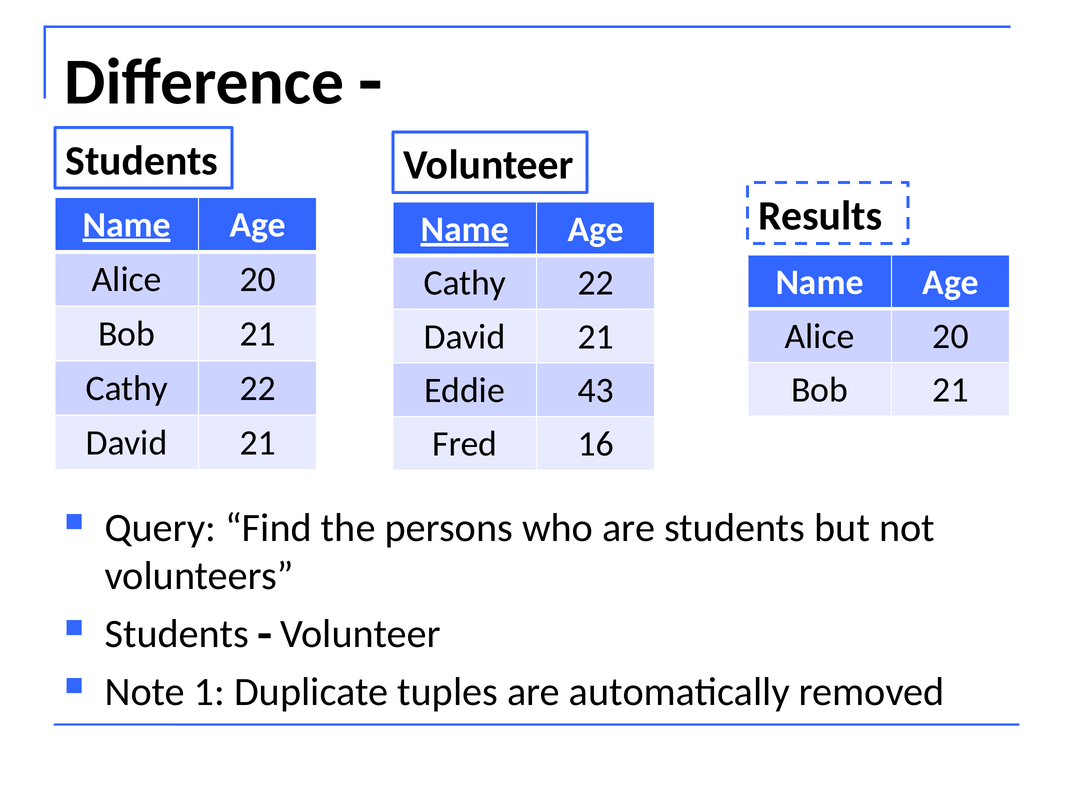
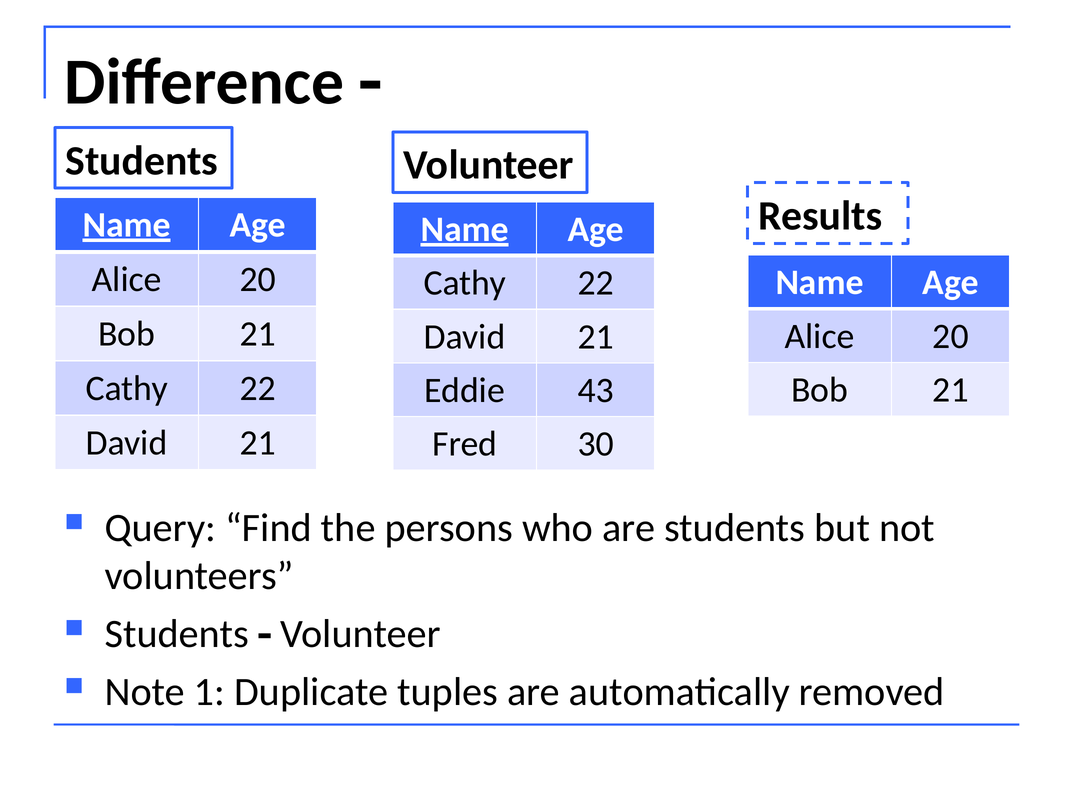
16: 16 -> 30
